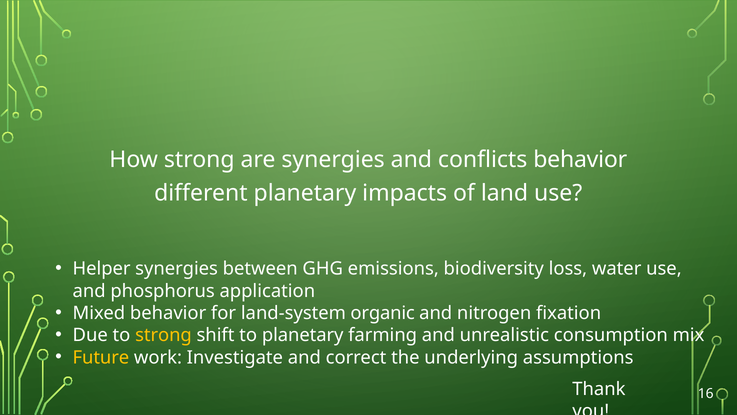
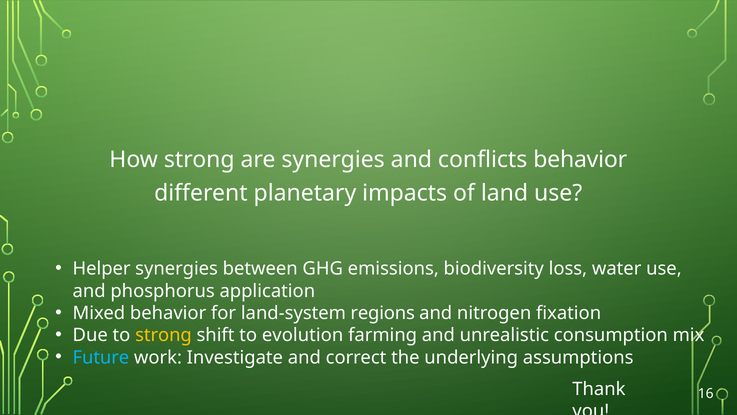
organic: organic -> regions
to planetary: planetary -> evolution
Future colour: yellow -> light blue
